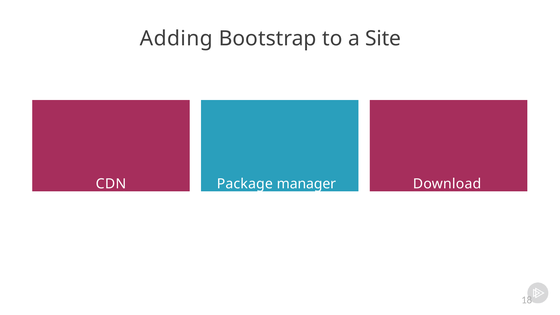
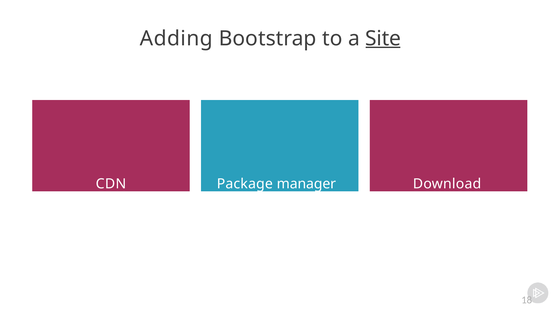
Site underline: none -> present
